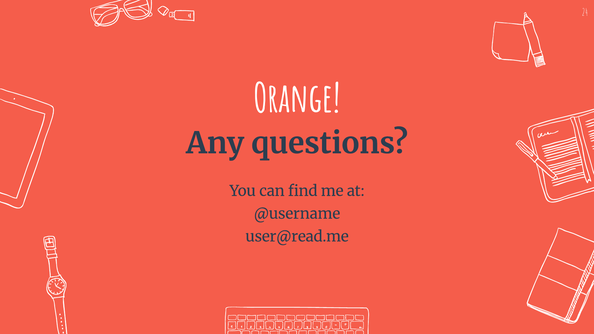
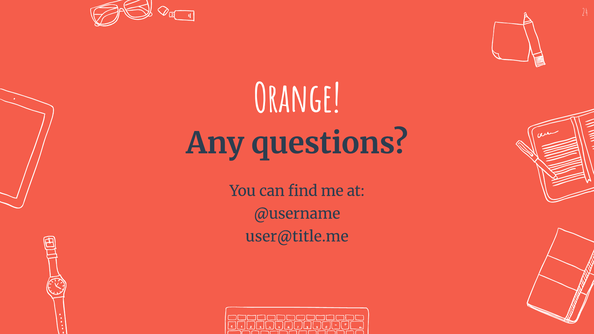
user@read.me: user@read.me -> user@title.me
